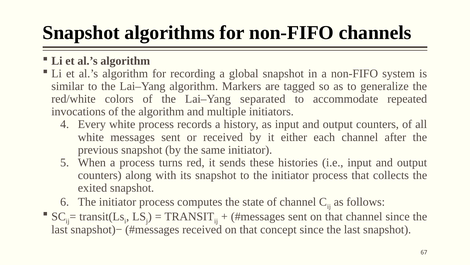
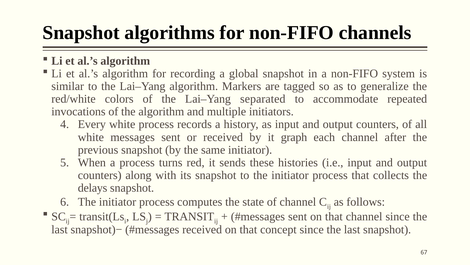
either: either -> graph
exited: exited -> delays
